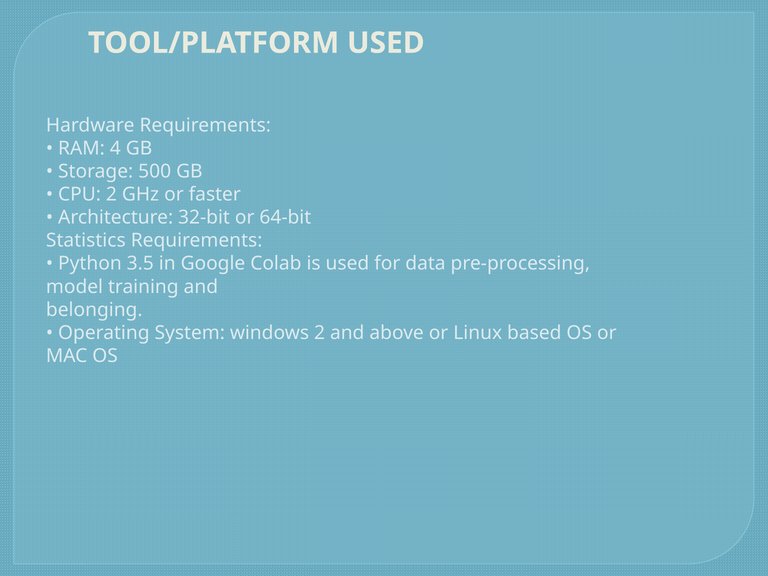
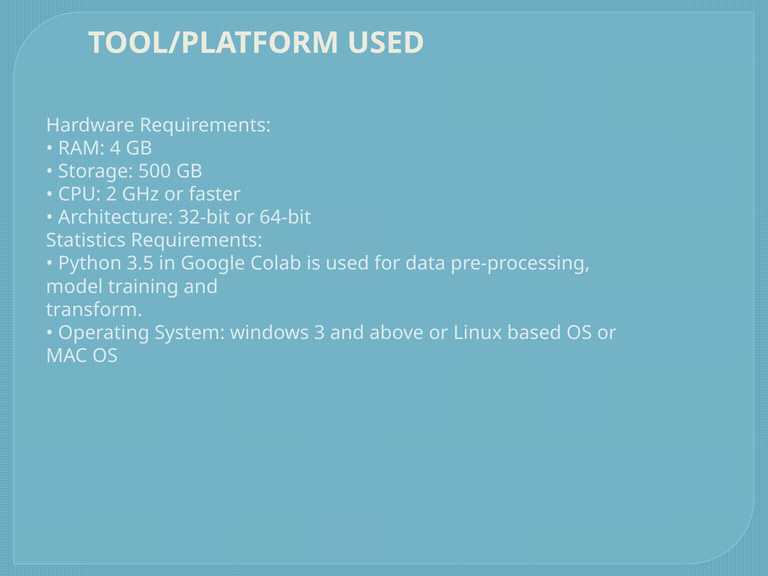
belonging: belonging -> transform
windows 2: 2 -> 3
